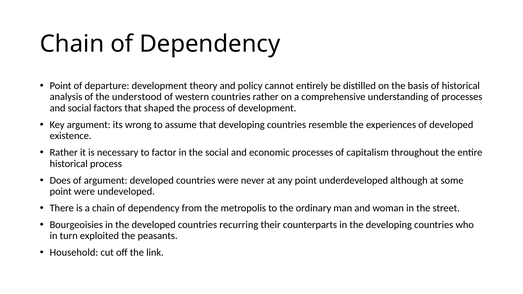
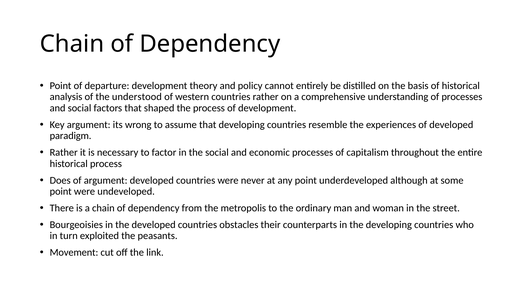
existence: existence -> paradigm
recurring: recurring -> obstacles
Household: Household -> Movement
